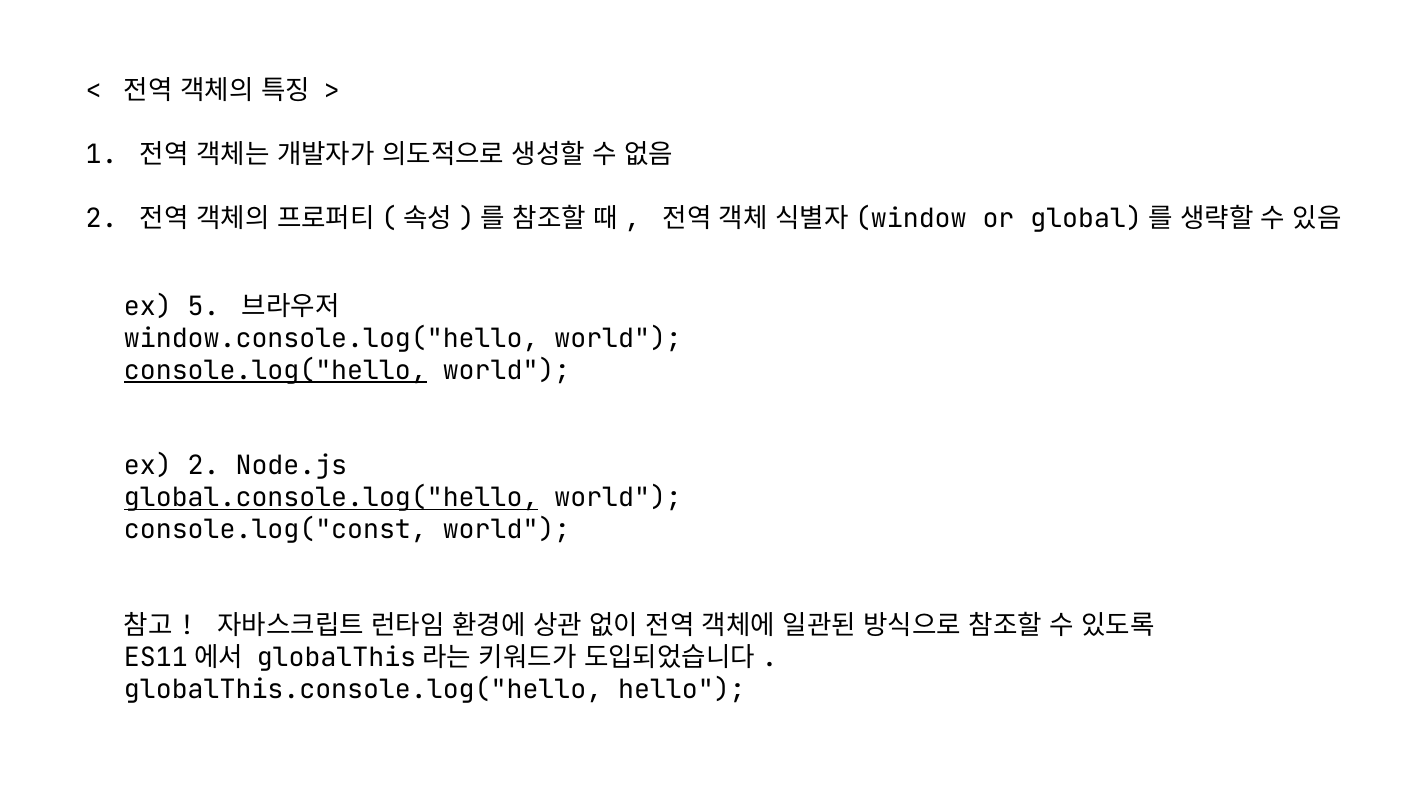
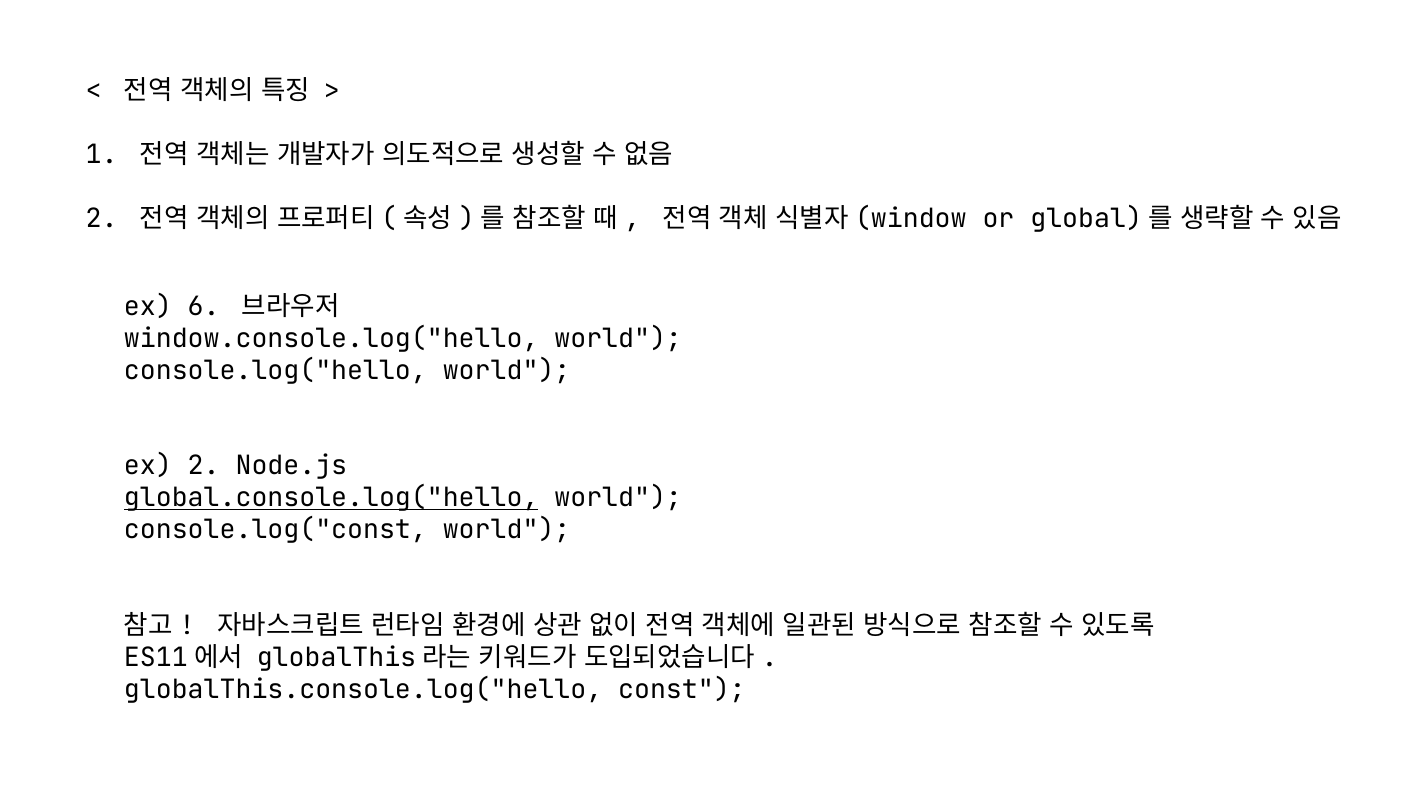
5: 5 -> 6
console.log("hello underline: present -> none
hello: hello -> const
